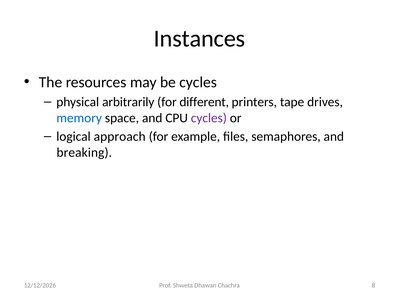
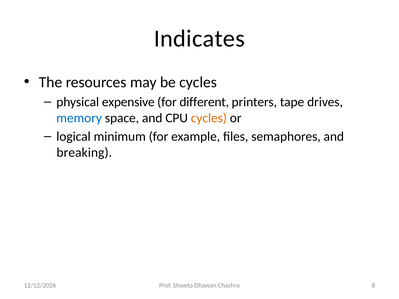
Instances: Instances -> Indicates
arbitrarily: arbitrarily -> expensive
cycles at (209, 118) colour: purple -> orange
approach: approach -> minimum
